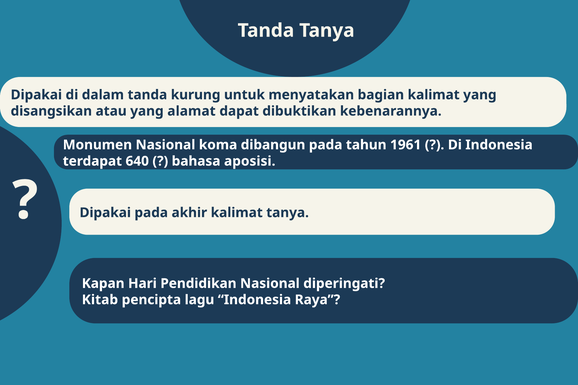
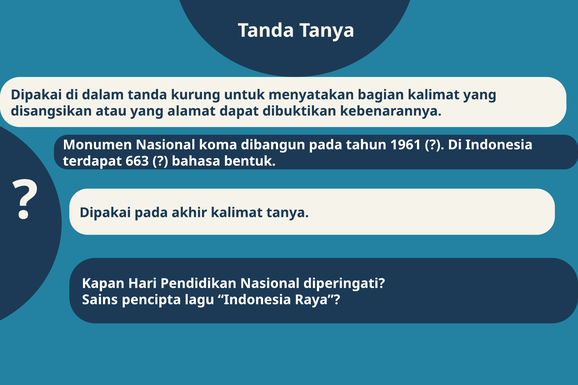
640: 640 -> 663
aposisi: aposisi -> bentuk
Kitab: Kitab -> Sains
